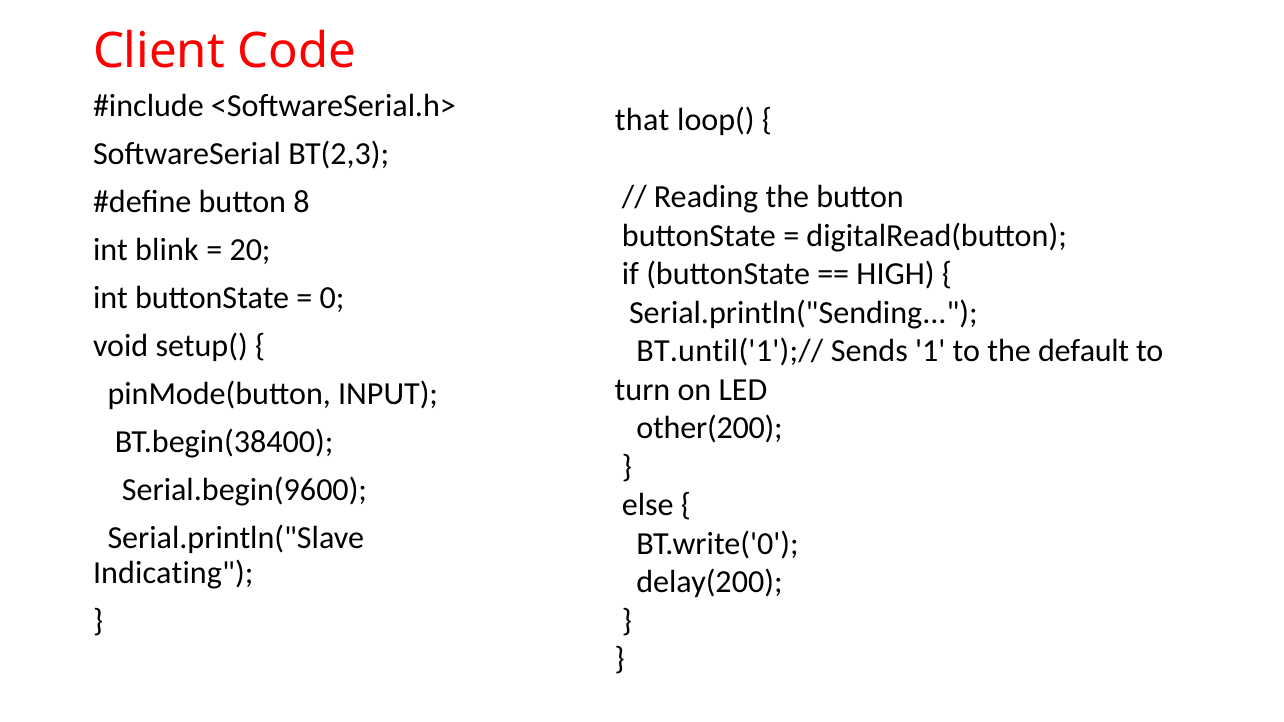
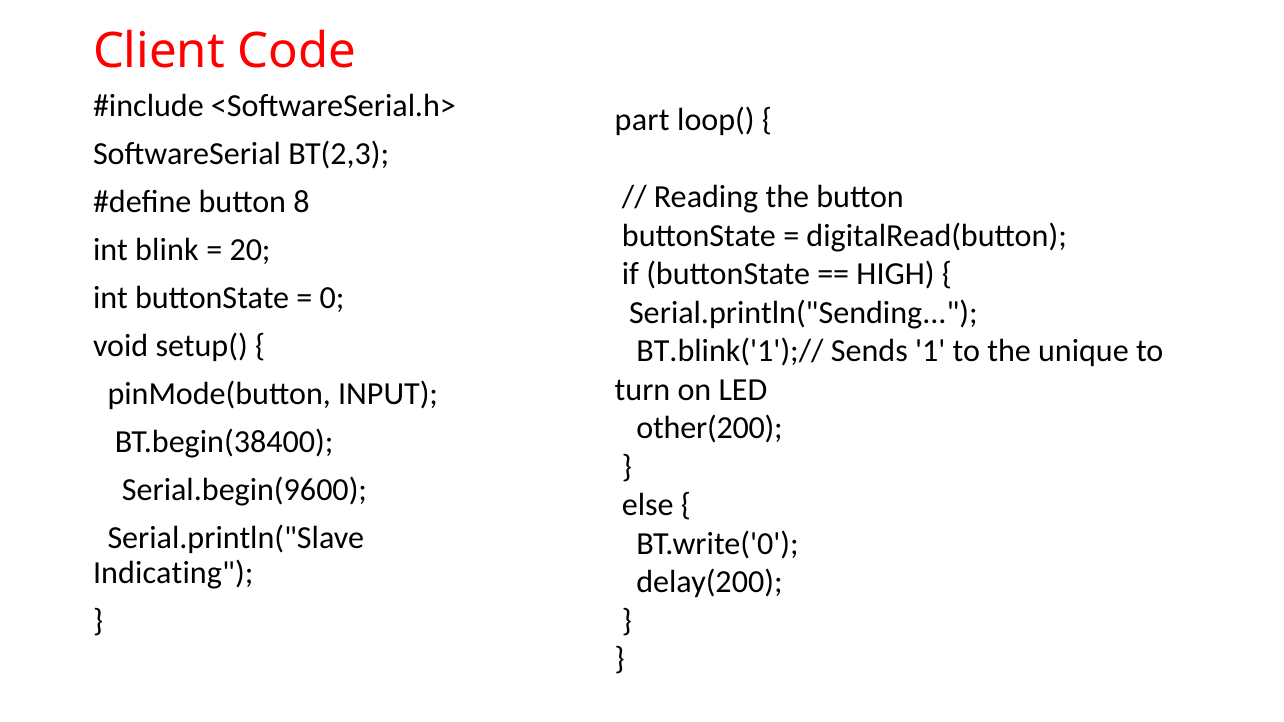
that: that -> part
BT.until('1');//: BT.until('1');// -> BT.blink('1');//
default: default -> unique
